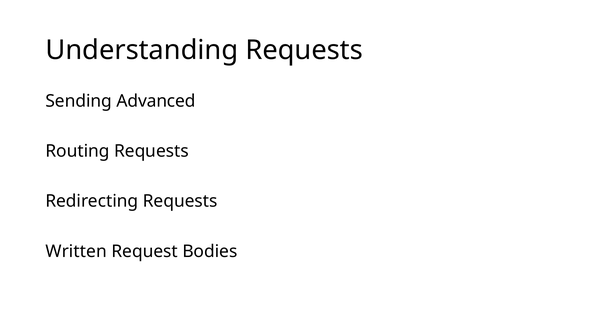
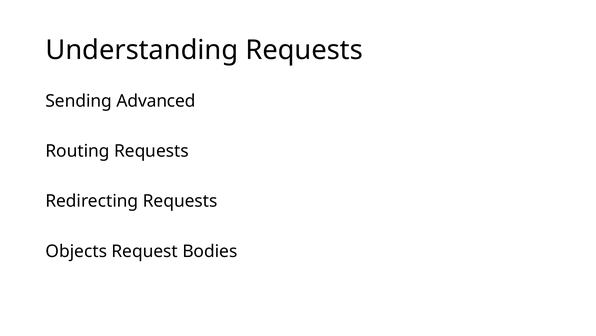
Written: Written -> Objects
